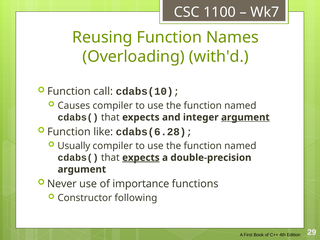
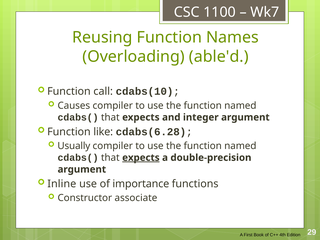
with'd: with'd -> able'd
argument at (245, 117) underline: present -> none
Never: Never -> Inline
following: following -> associate
